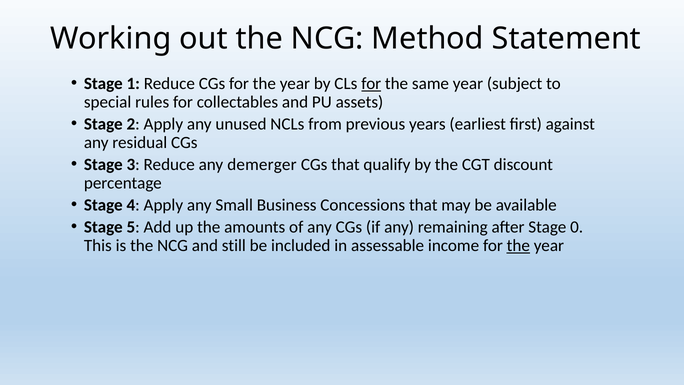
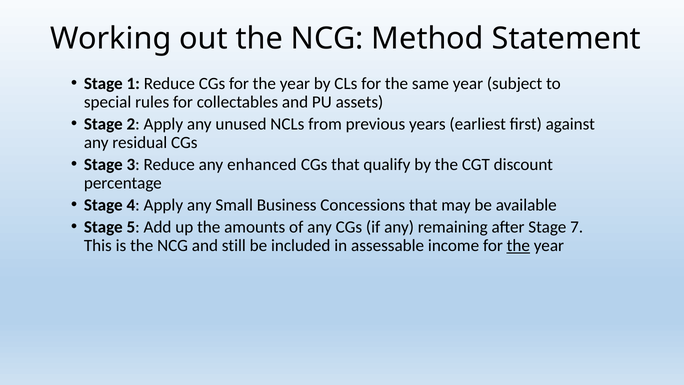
for at (371, 83) underline: present -> none
demerger: demerger -> enhanced
0: 0 -> 7
